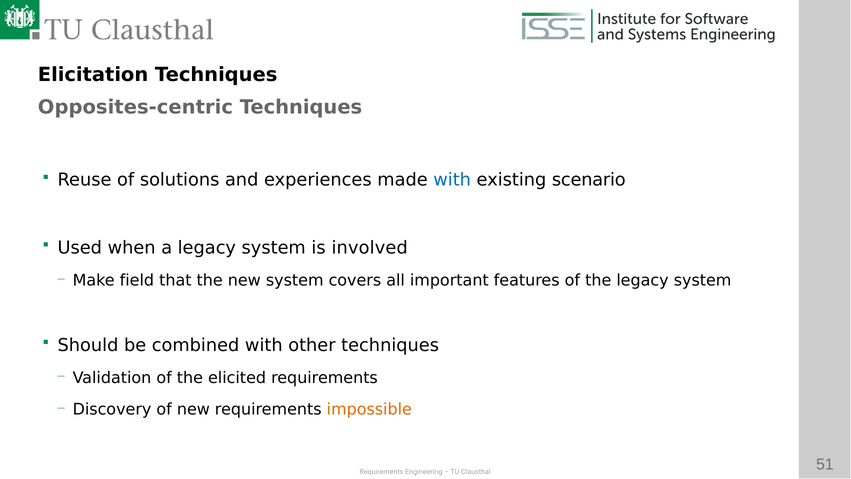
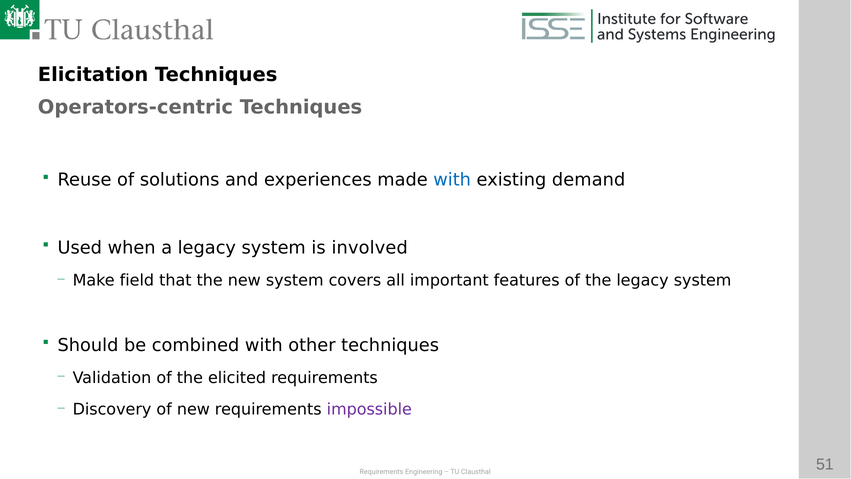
Opposites-centric: Opposites-centric -> Operators-centric
scenario: scenario -> demand
impossible colour: orange -> purple
